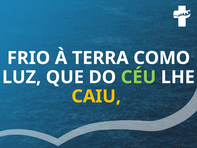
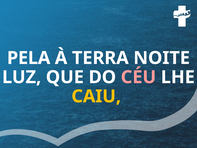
FRIO: FRIO -> PELA
COMO: COMO -> NOITE
CÉU colour: light green -> pink
